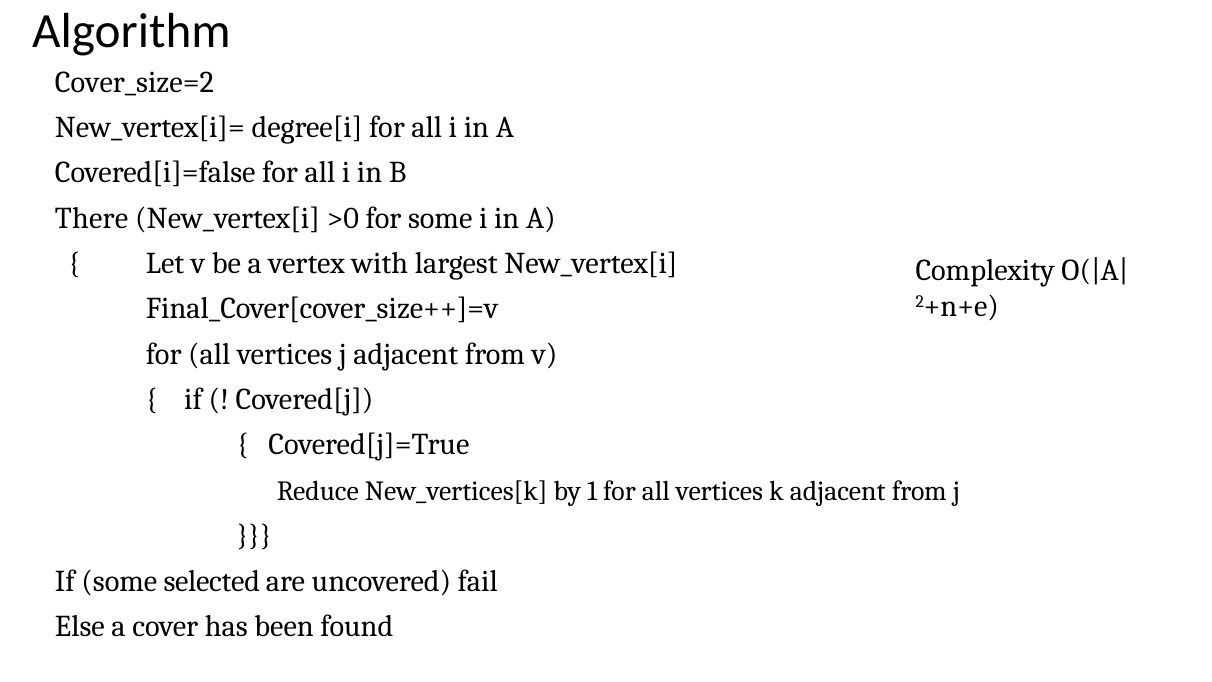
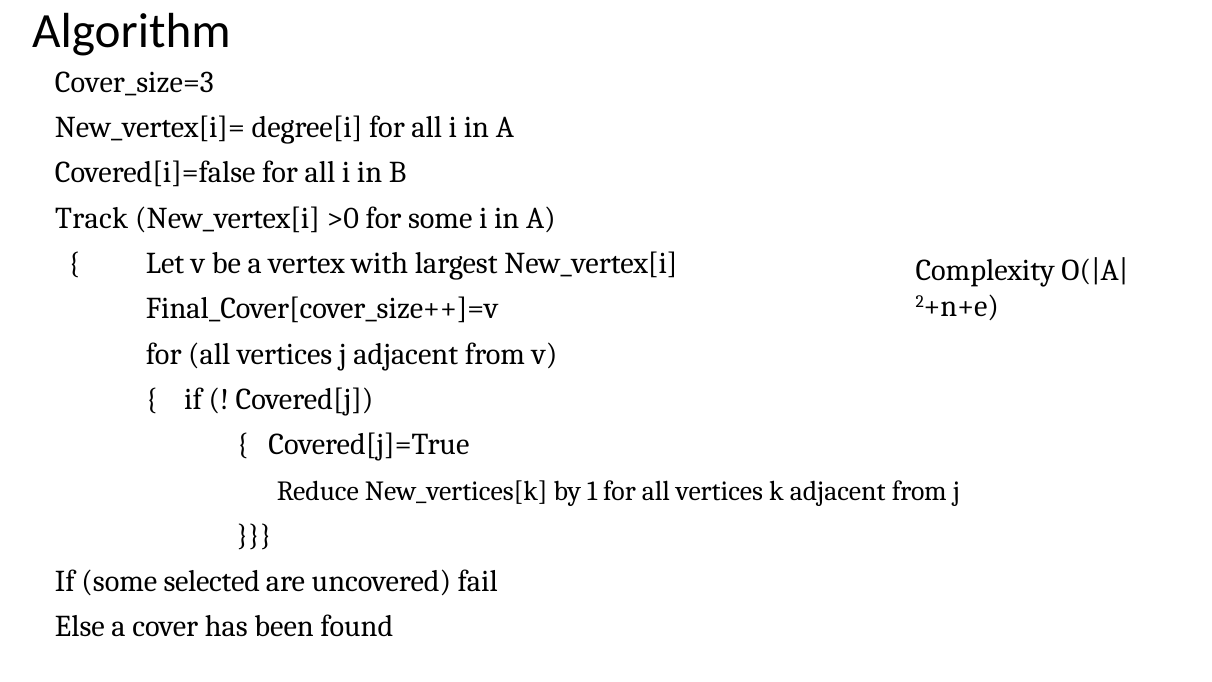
Cover_size=2: Cover_size=2 -> Cover_size=3
There: There -> Track
